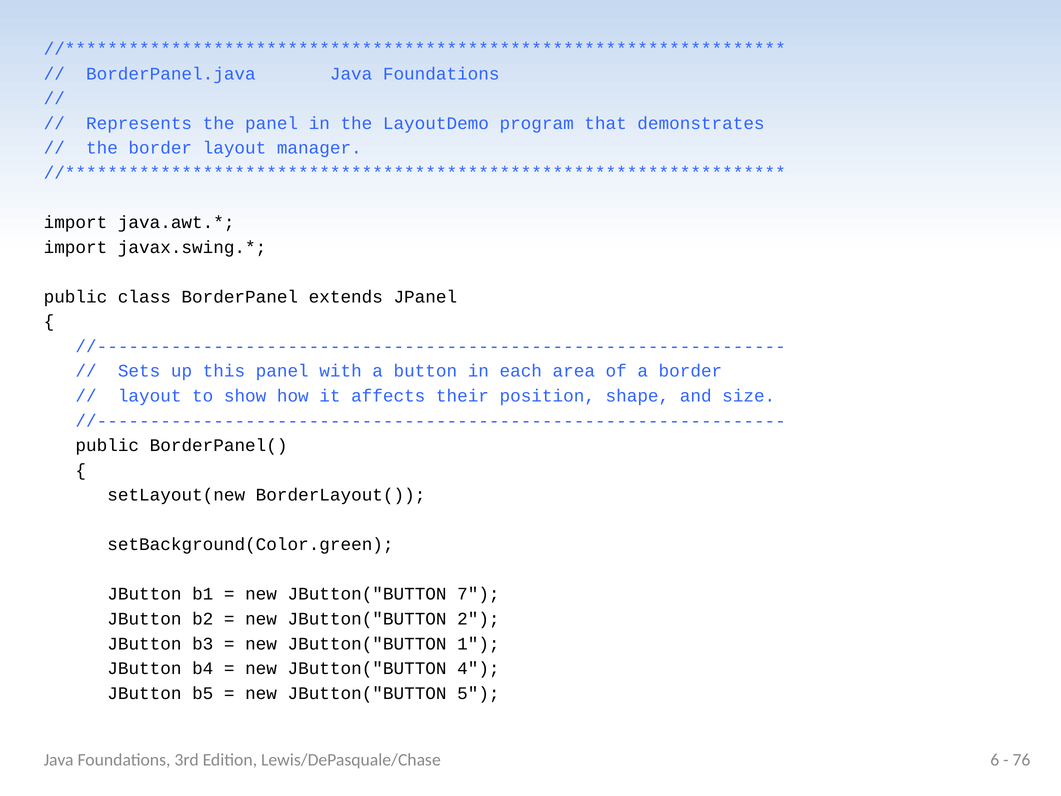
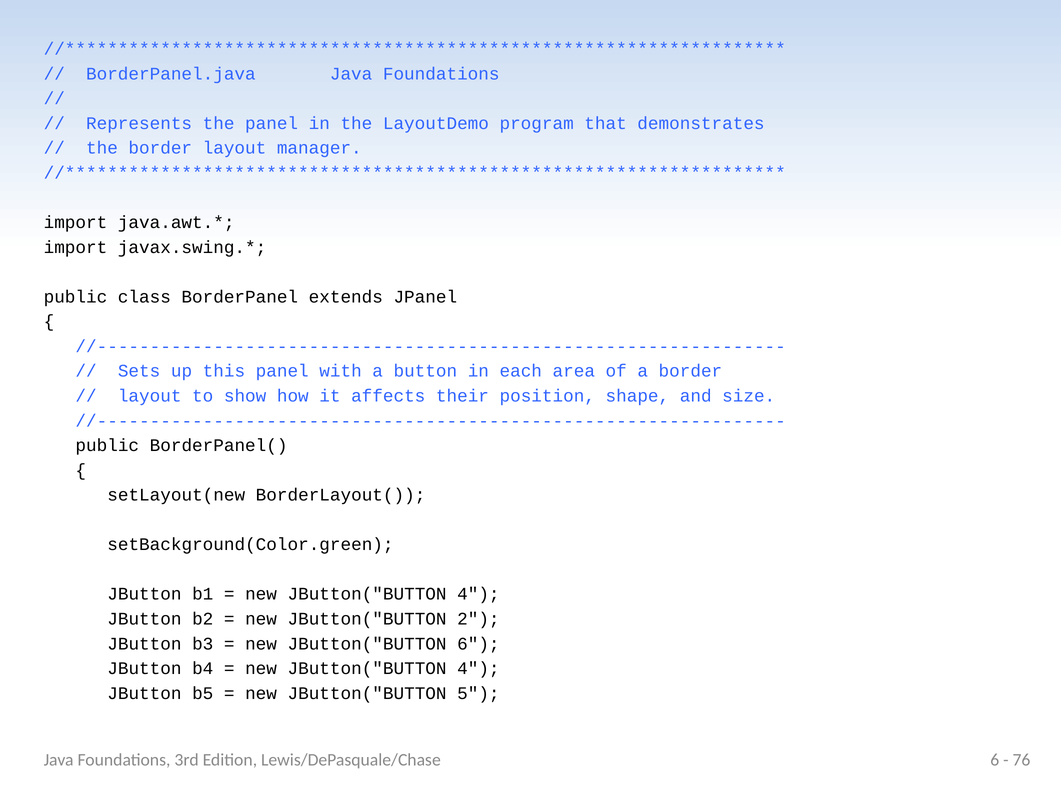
7 at (478, 594): 7 -> 4
JButton("BUTTON 1: 1 -> 6
